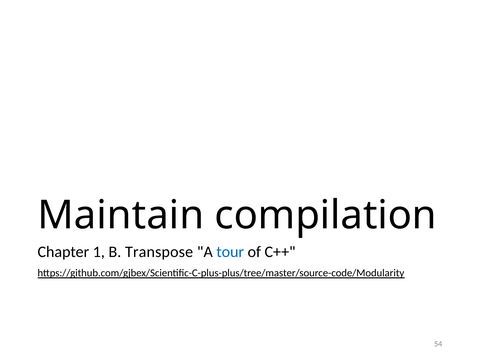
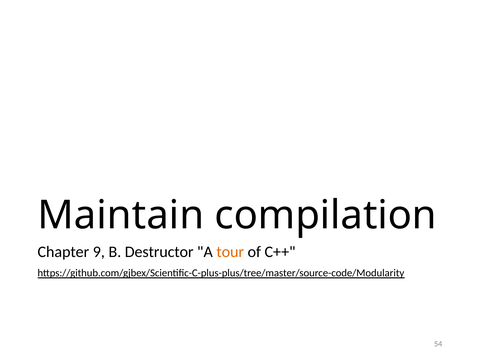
1: 1 -> 9
Transpose: Transpose -> Destructor
tour colour: blue -> orange
